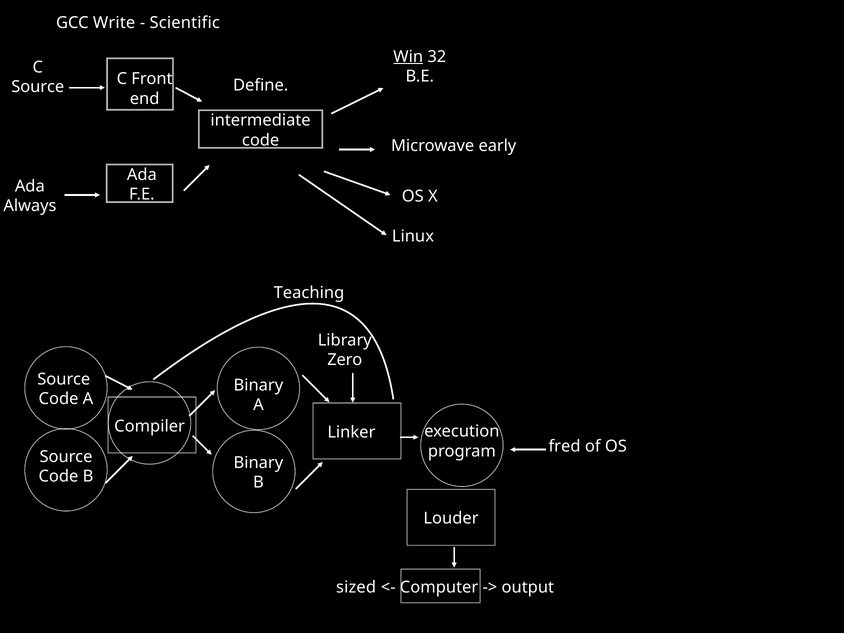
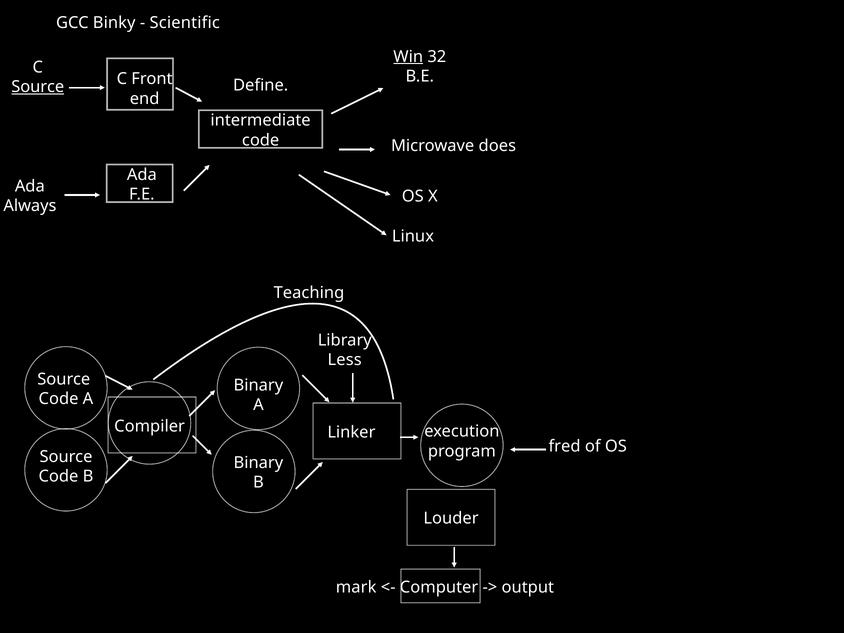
Write: Write -> Binky
Source at (38, 87) underline: none -> present
early: early -> does
Zero: Zero -> Less
sized: sized -> mark
